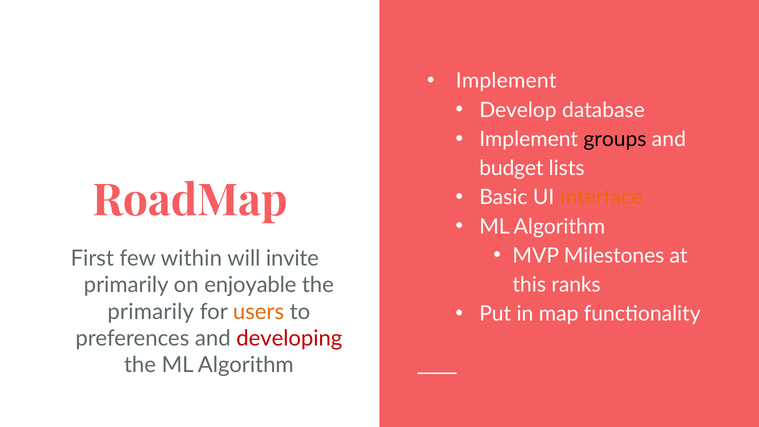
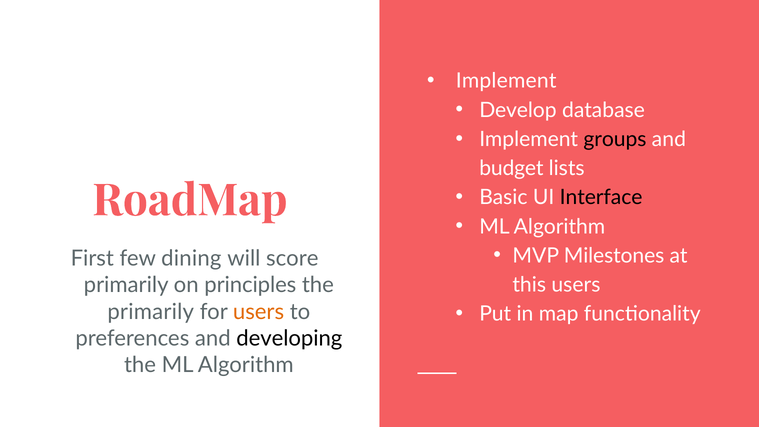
Interface colour: orange -> black
within: within -> dining
invite: invite -> score
enjoyable: enjoyable -> principles
this ranks: ranks -> users
developing colour: red -> black
